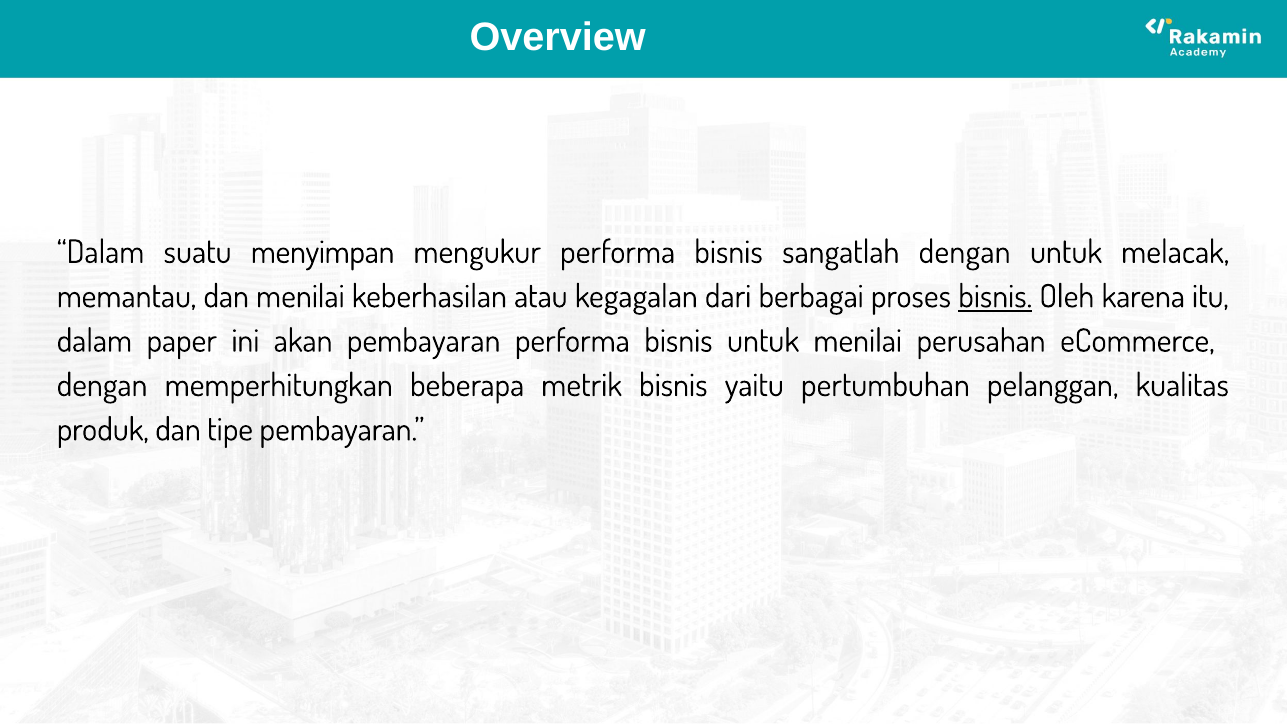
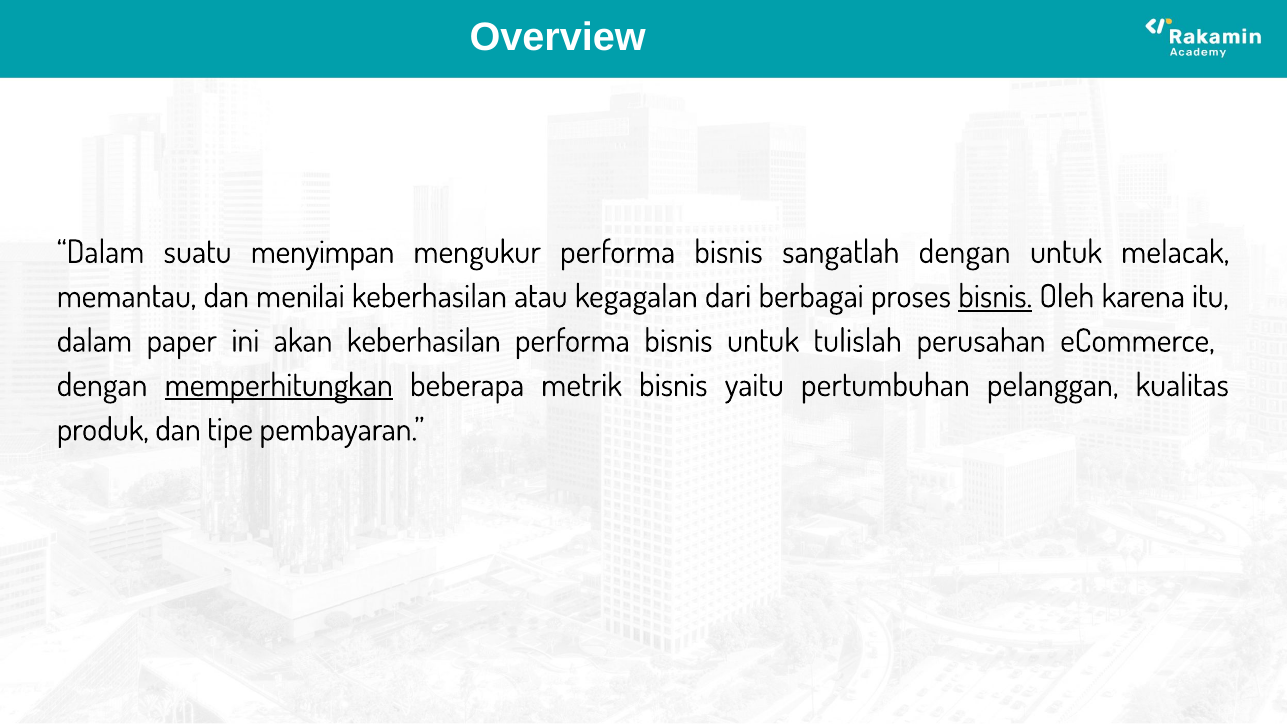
akan pembayaran: pembayaran -> keberhasilan
untuk menilai: menilai -> tulislah
memperhitungkan underline: none -> present
